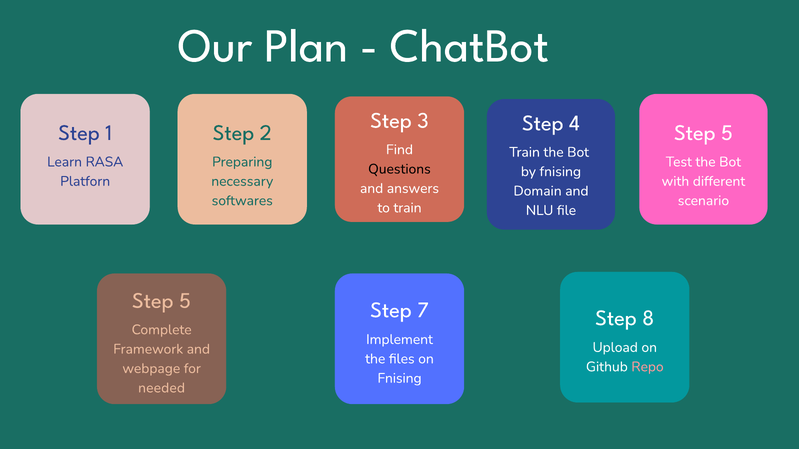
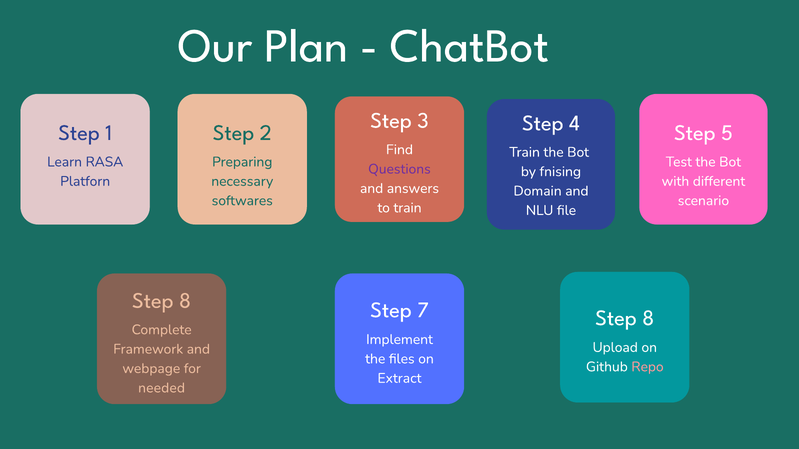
Questions colour: black -> purple
5 at (185, 301): 5 -> 8
Fnising at (400, 379): Fnising -> Extract
